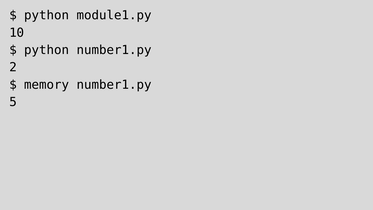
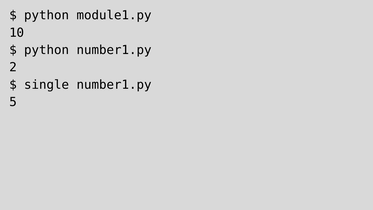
memory: memory -> single
